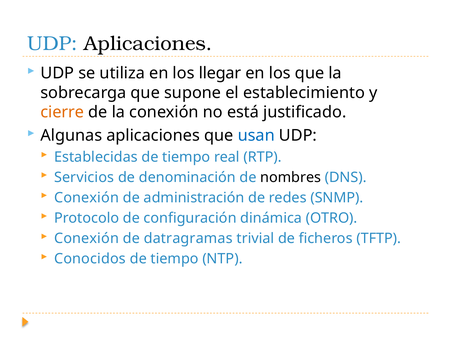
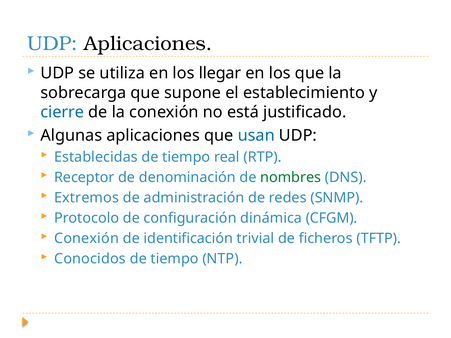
cierre colour: orange -> blue
Servicios: Servicios -> Receptor
nombres colour: black -> green
Conexión at (87, 198): Conexión -> Extremos
OTRO: OTRO -> CFGM
datragramas: datragramas -> identificación
